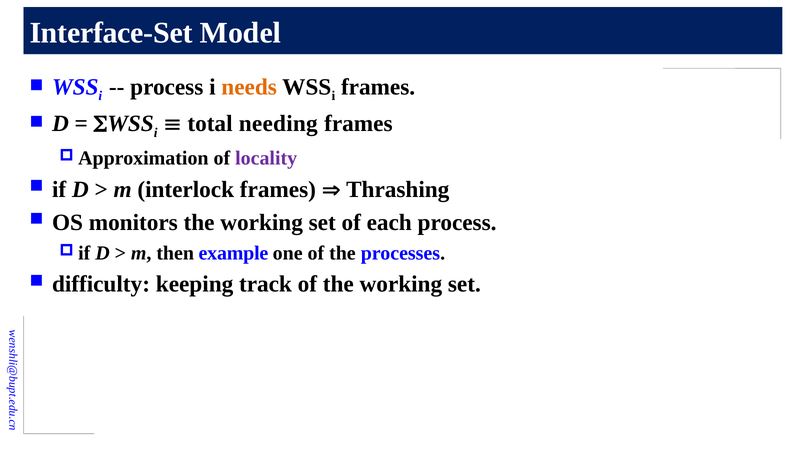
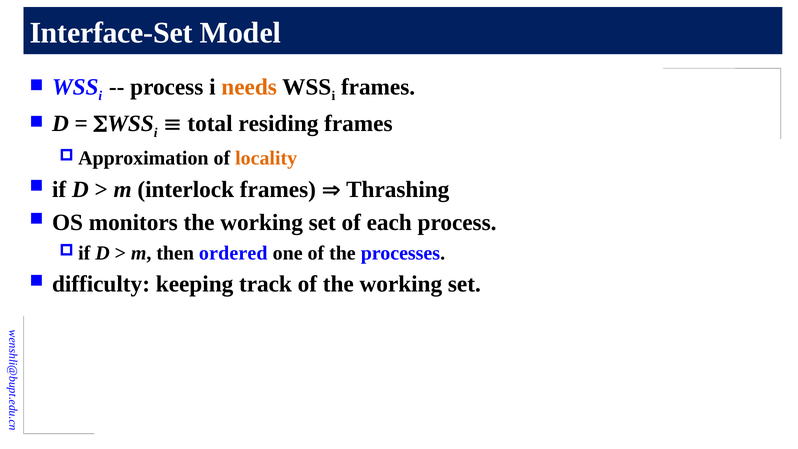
needing: needing -> residing
locality colour: purple -> orange
example: example -> ordered
